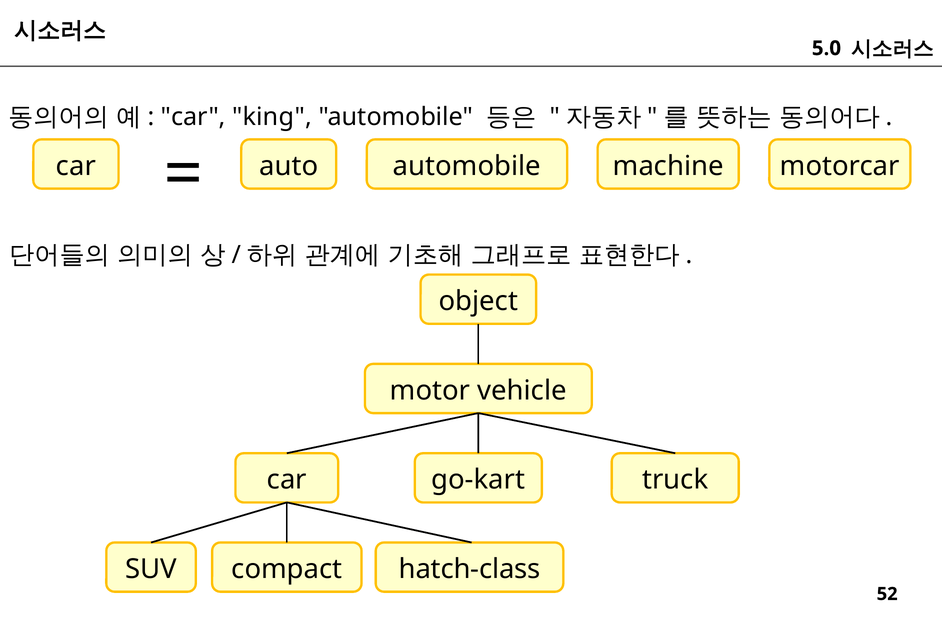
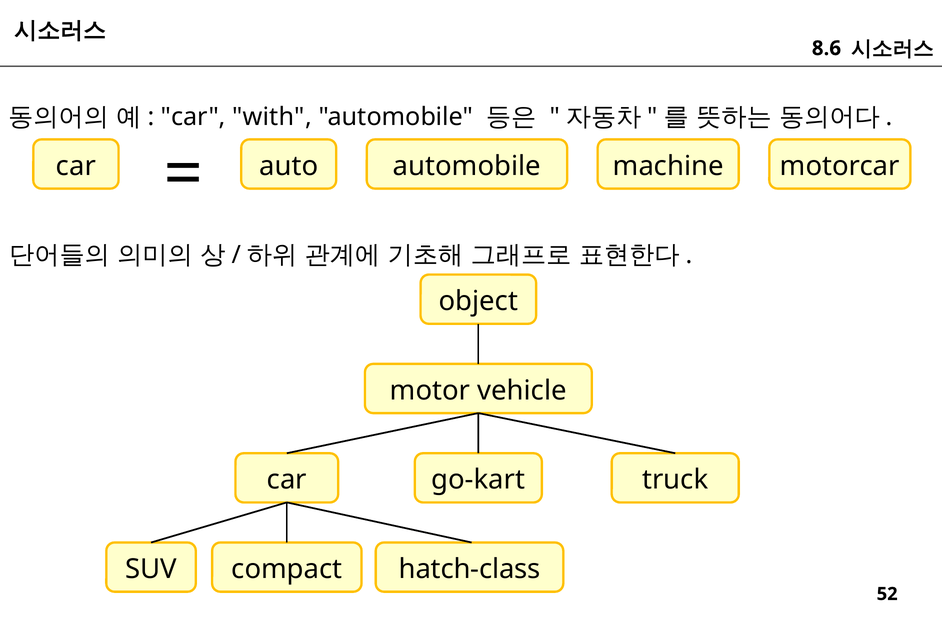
5.0: 5.0 -> 8.6
king: king -> with
